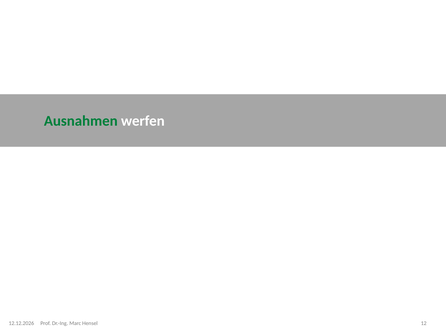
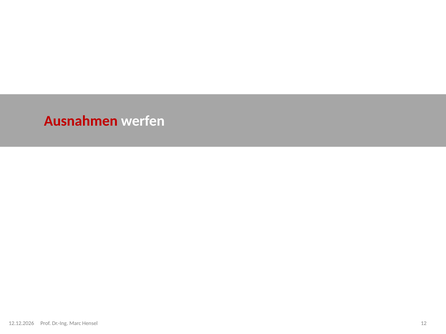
Ausnahmen colour: green -> red
